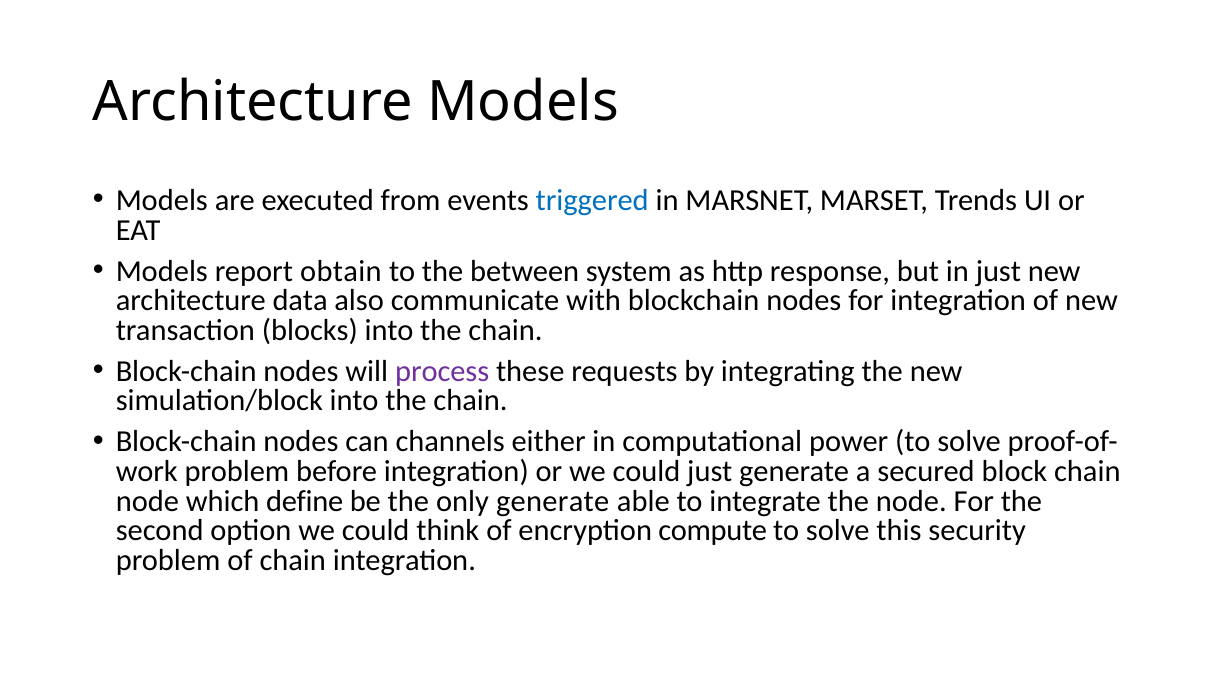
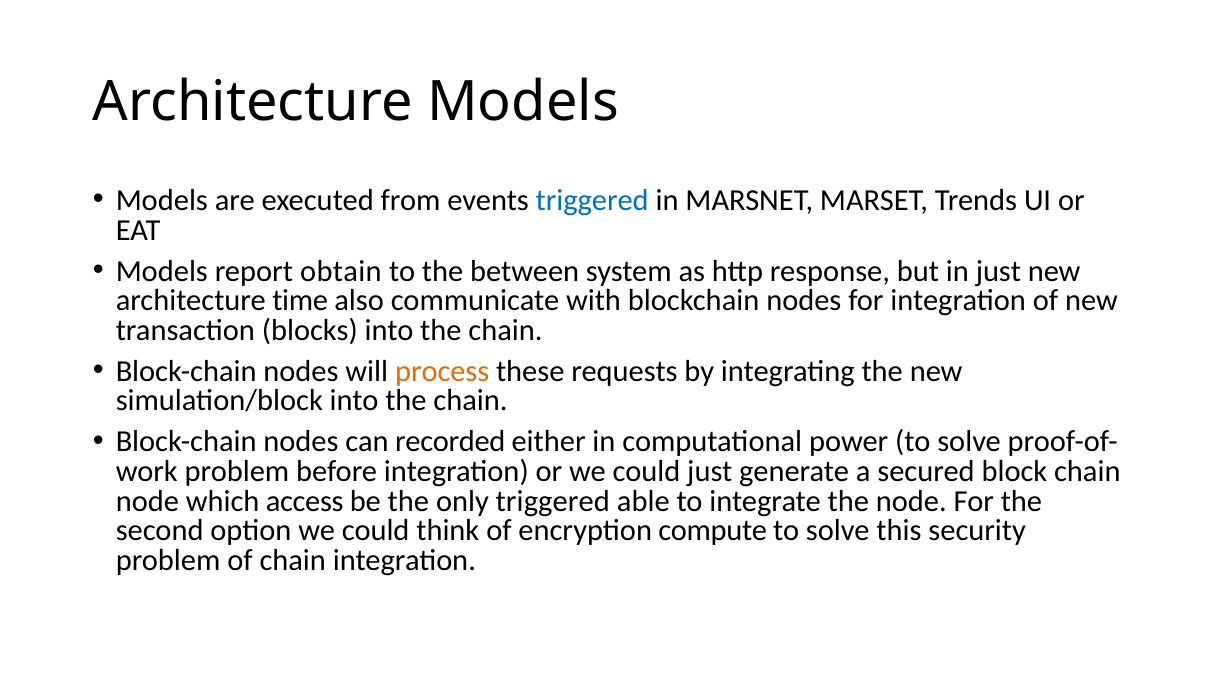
data: data -> time
process colour: purple -> orange
channels: channels -> recorded
define: define -> access
only generate: generate -> triggered
